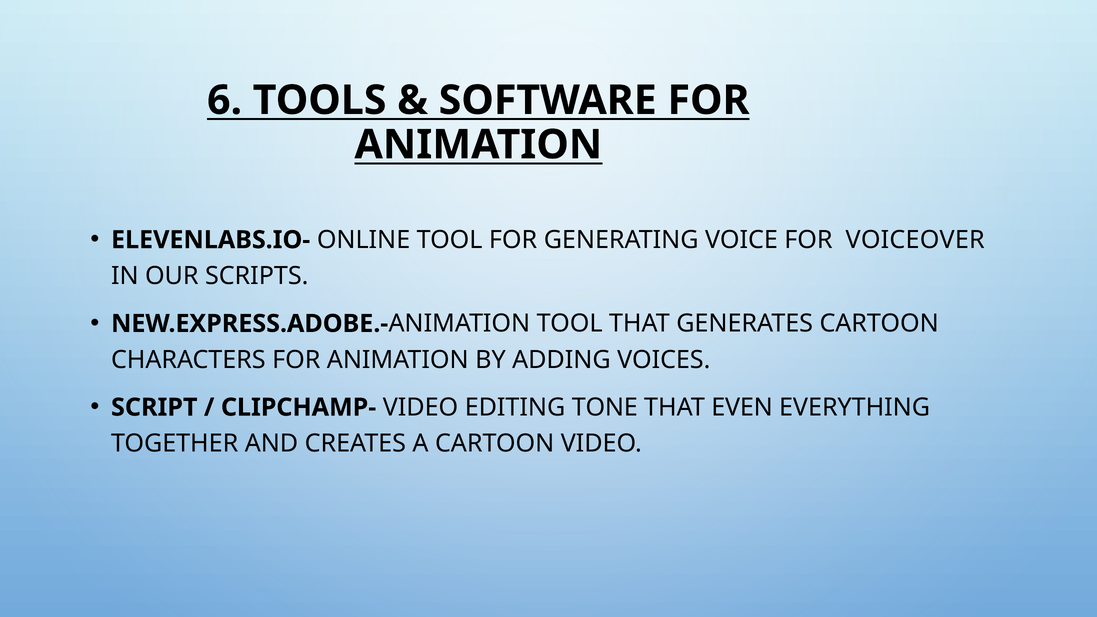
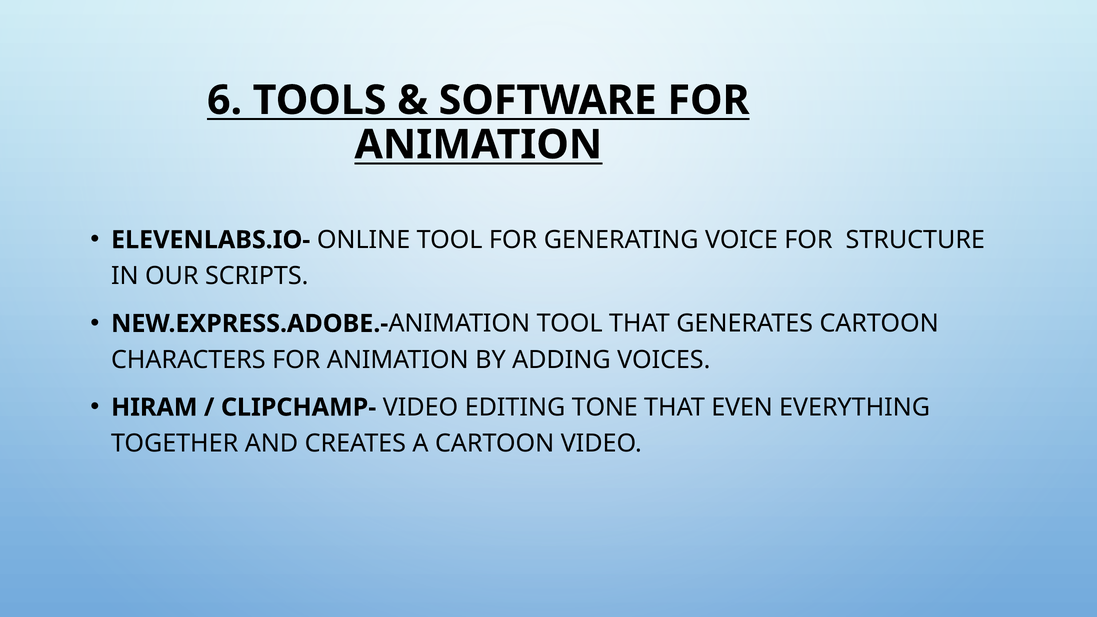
VOICEOVER: VOICEOVER -> STRUCTURE
SCRIPT: SCRIPT -> HIRAM
